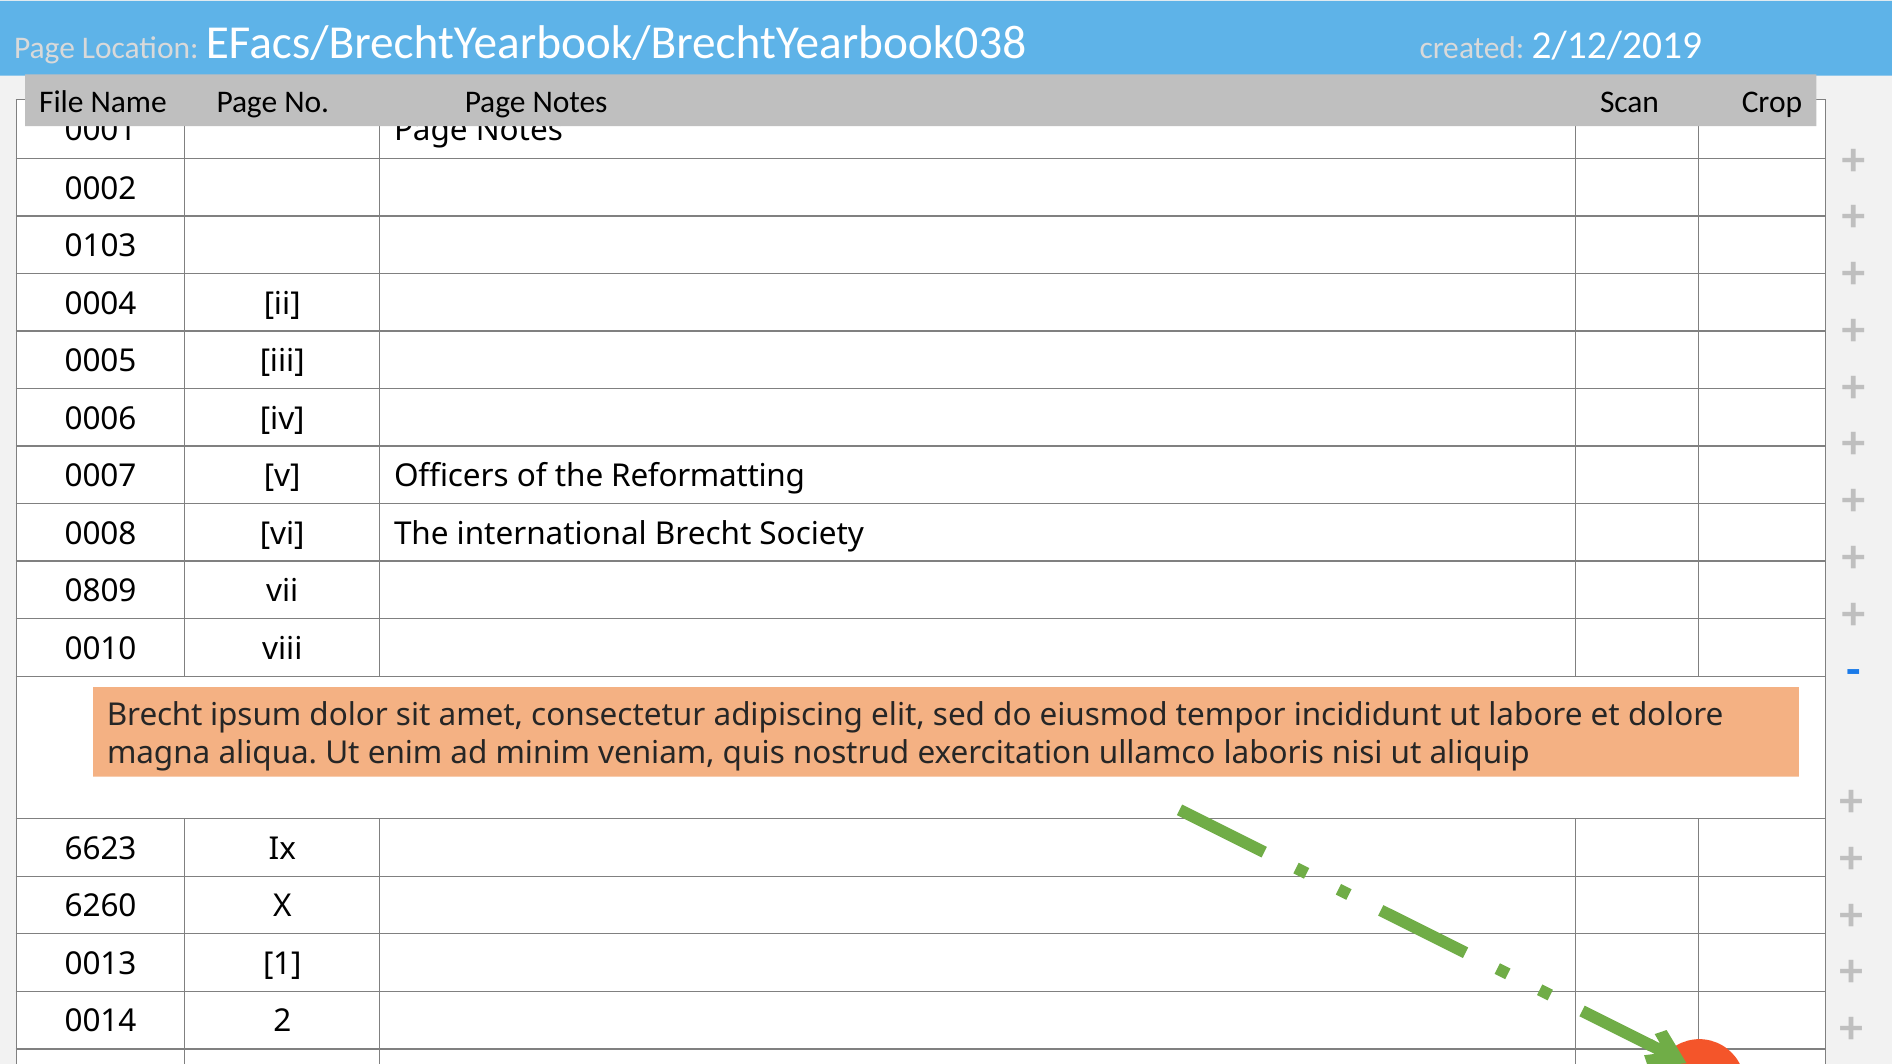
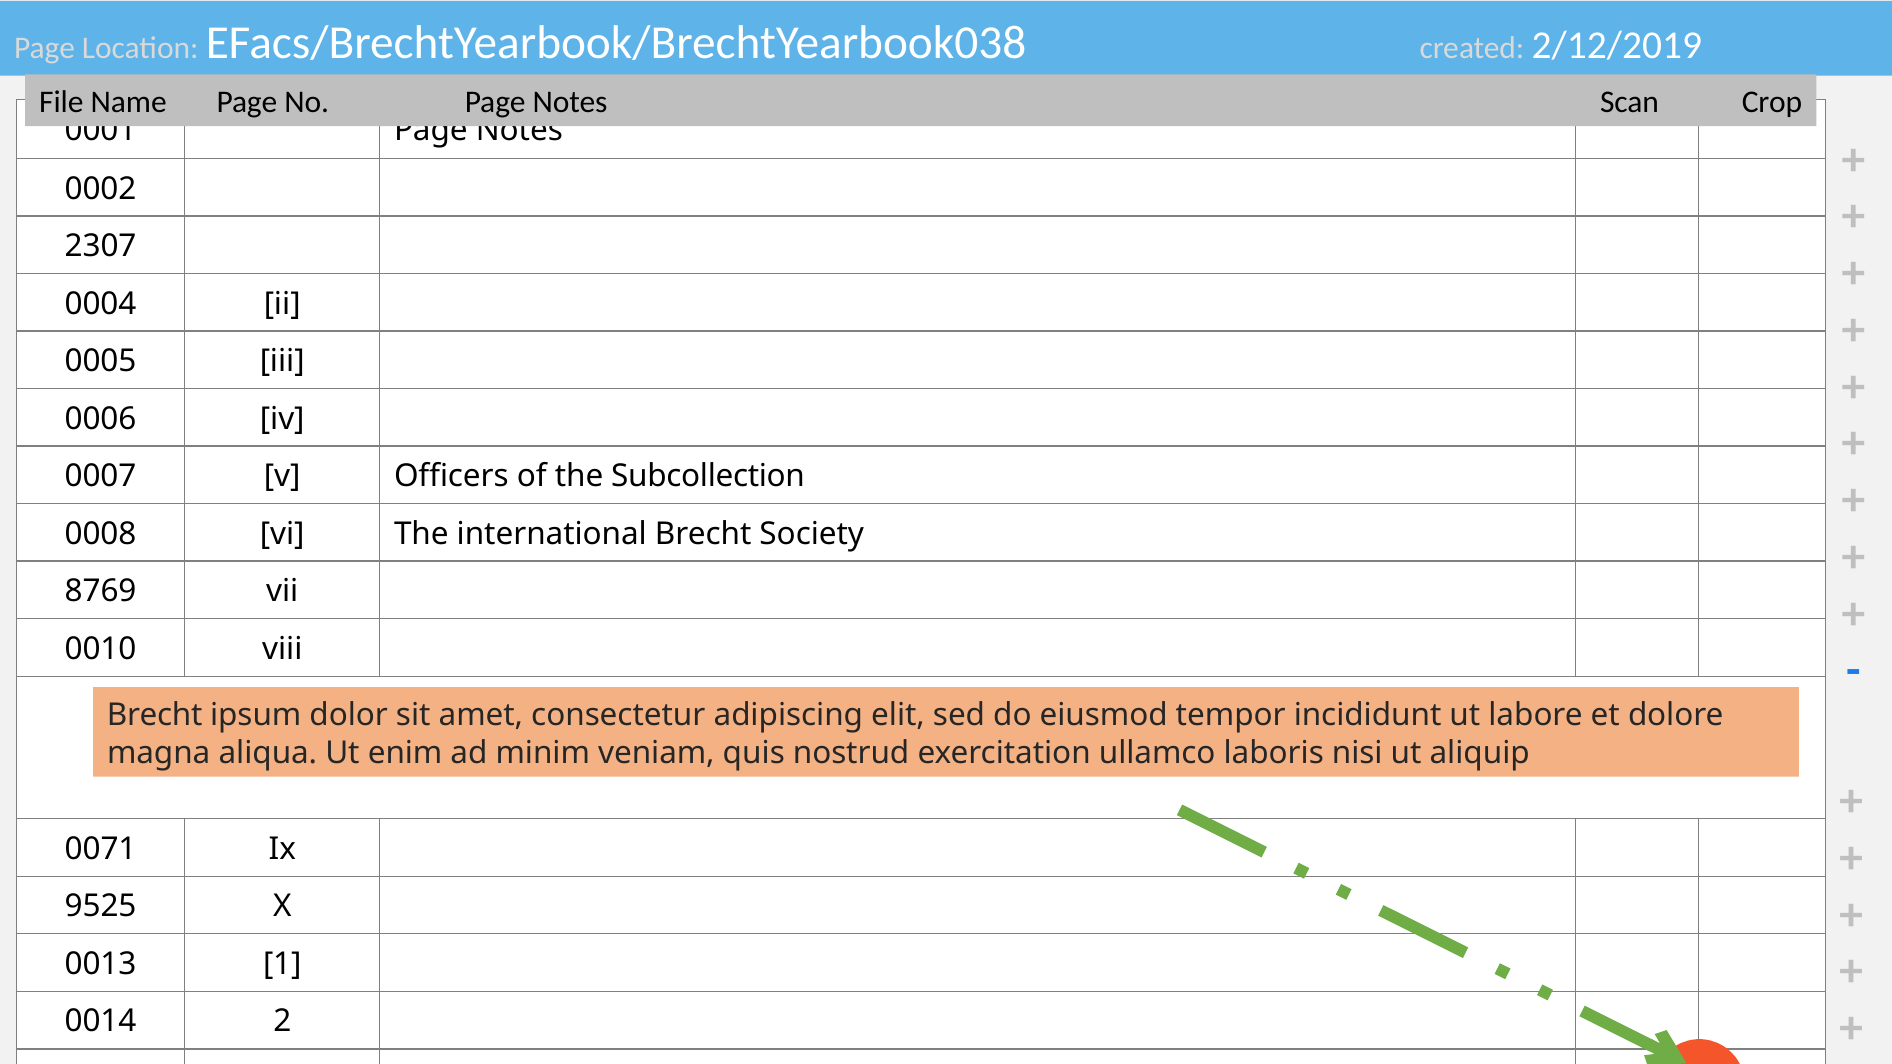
0103: 0103 -> 2307
Reformatting: Reformatting -> Subcollection
0809: 0809 -> 8769
6623: 6623 -> 0071
6260: 6260 -> 9525
